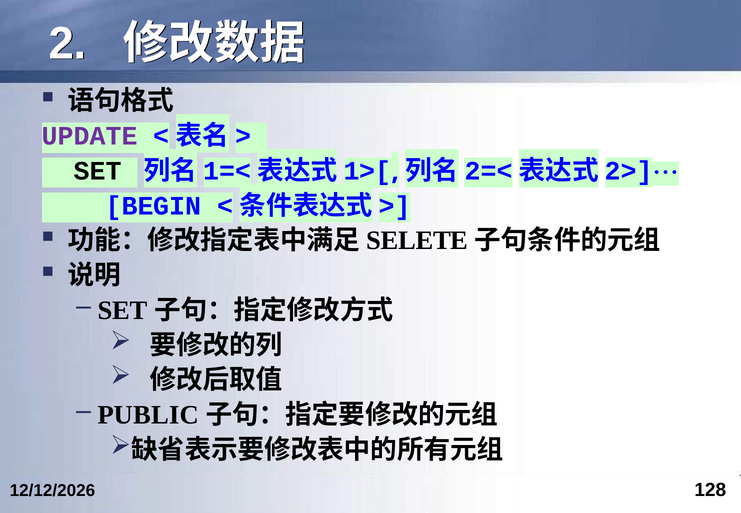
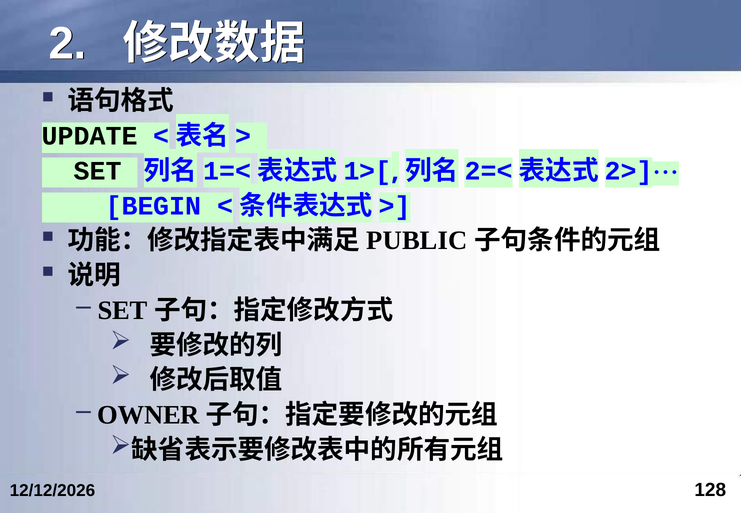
UPDATE colour: purple -> black
SELETE: SELETE -> PUBLIC
PUBLIC: PUBLIC -> OWNER
